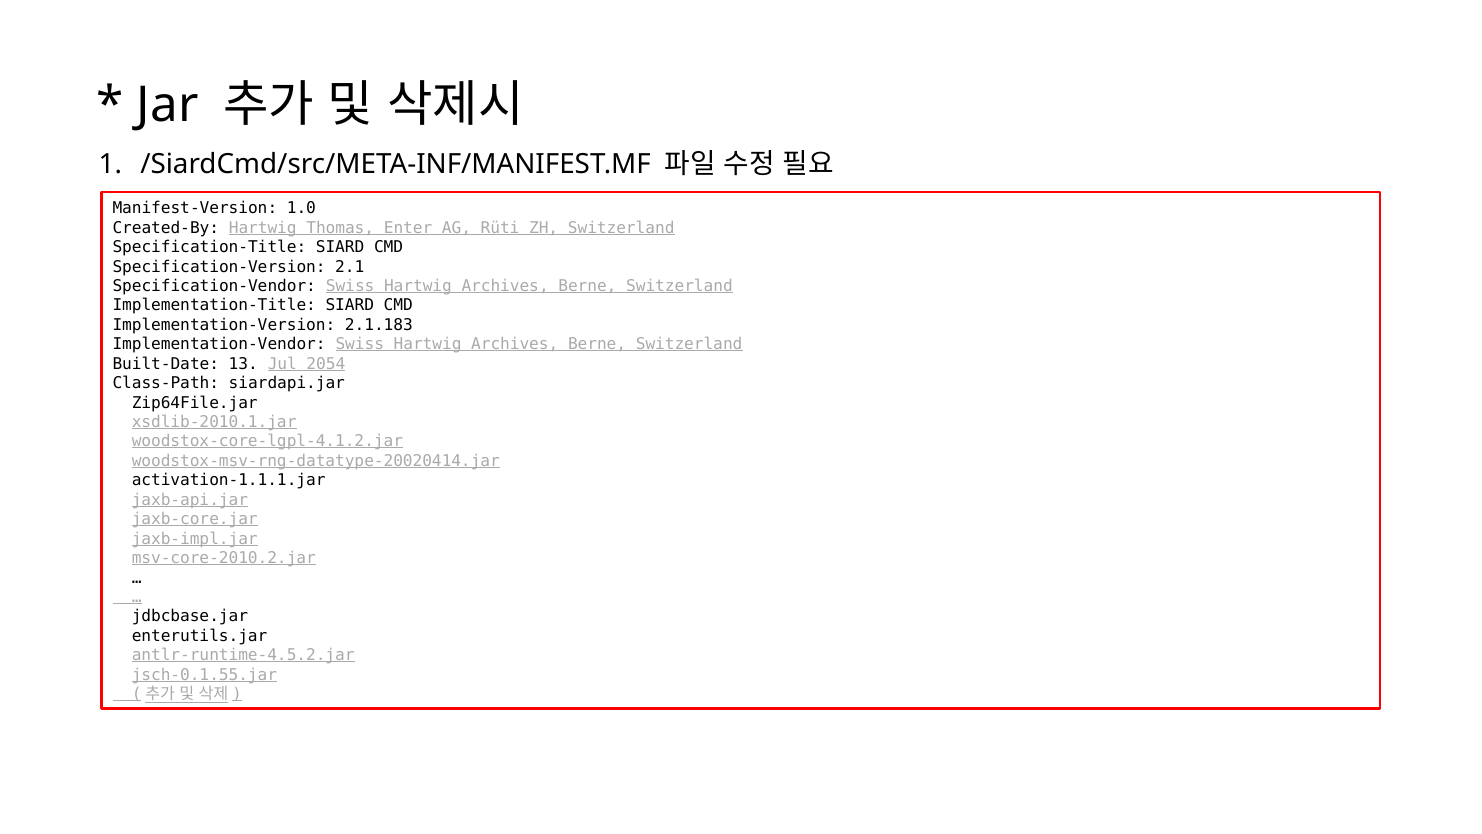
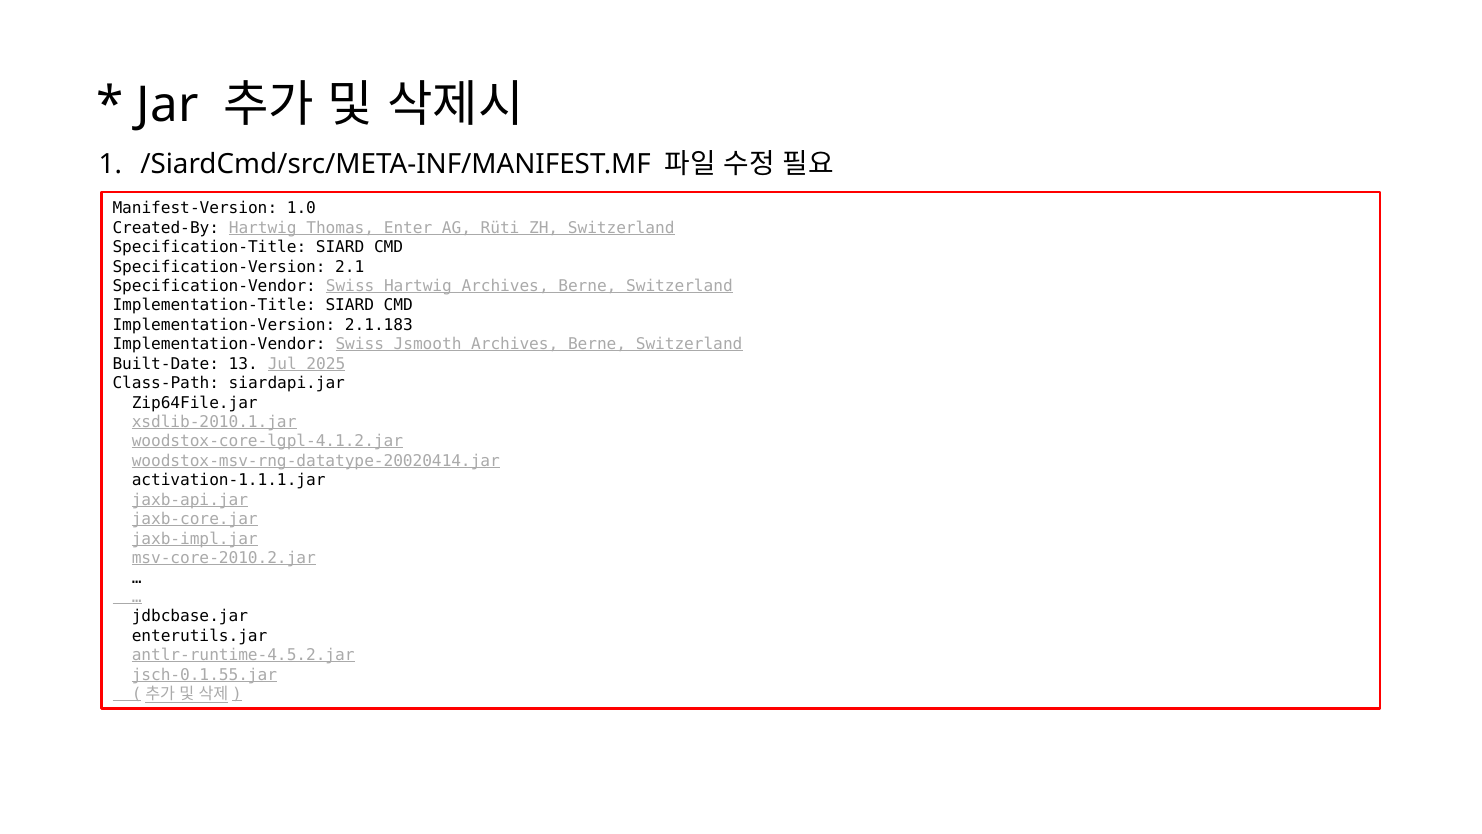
Implementation-Vendor Swiss Hartwig: Hartwig -> Jsmooth
2054: 2054 -> 2025
